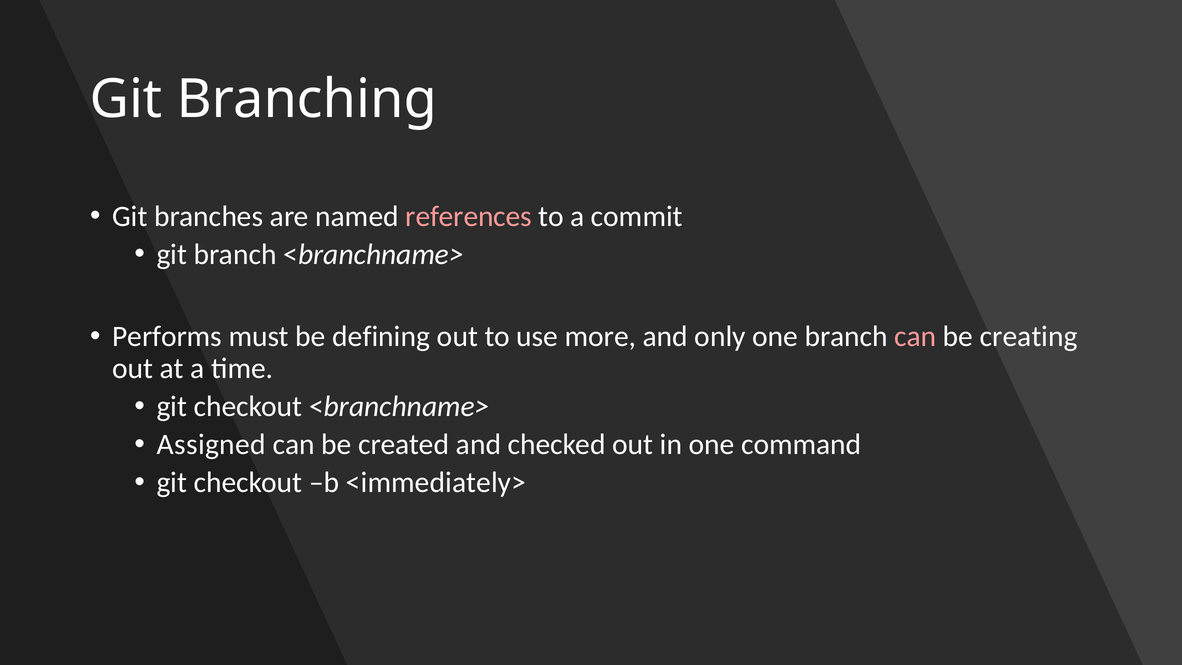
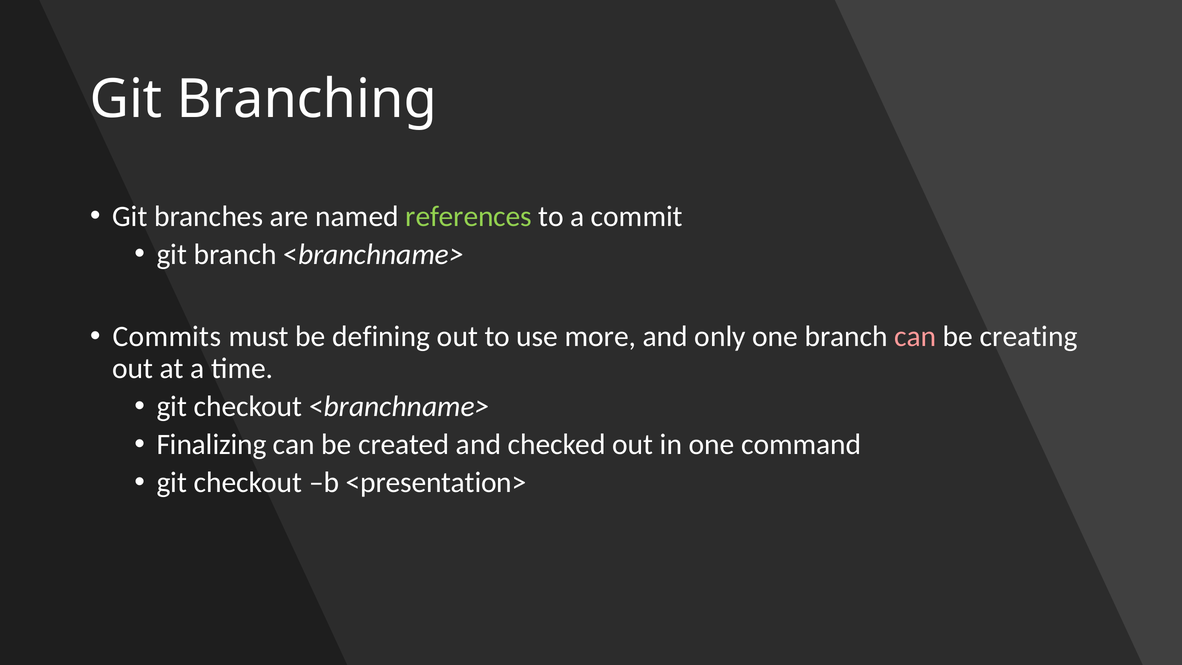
references colour: pink -> light green
Performs: Performs -> Commits
Assigned: Assigned -> Finalizing
<immediately>: <immediately> -> <presentation>
